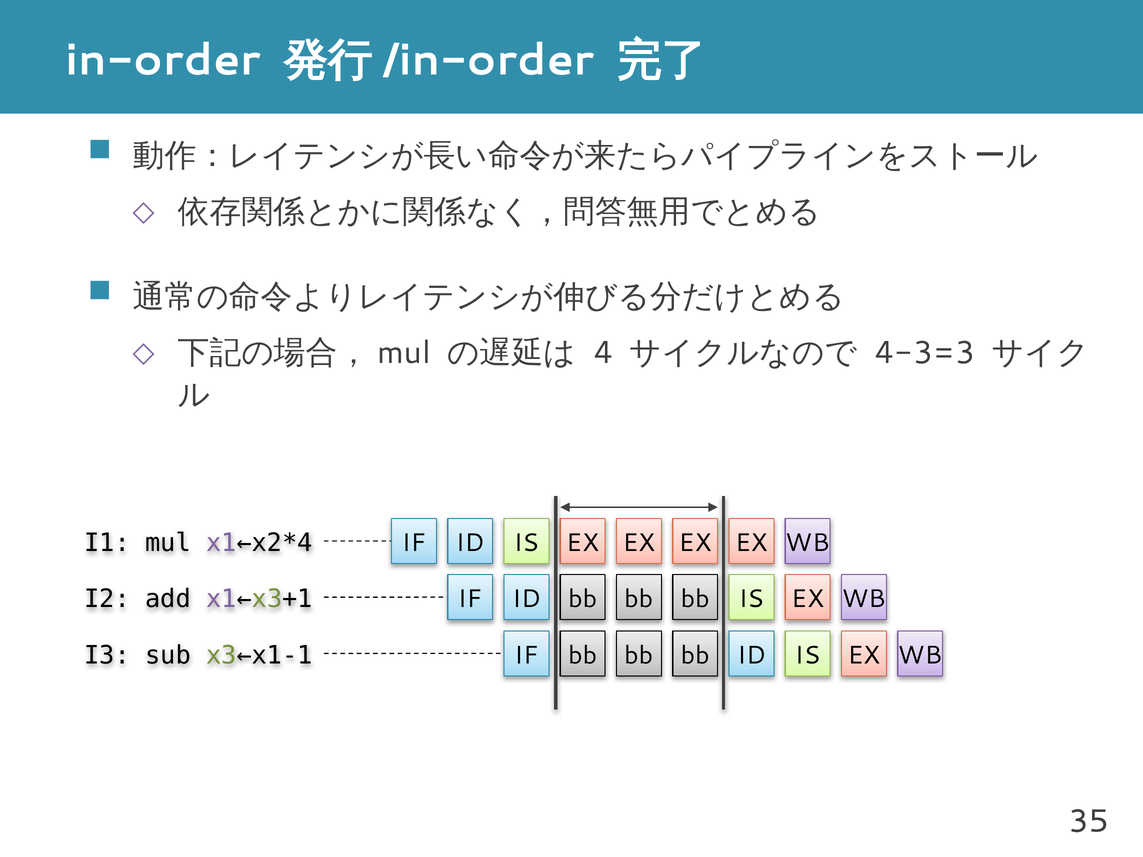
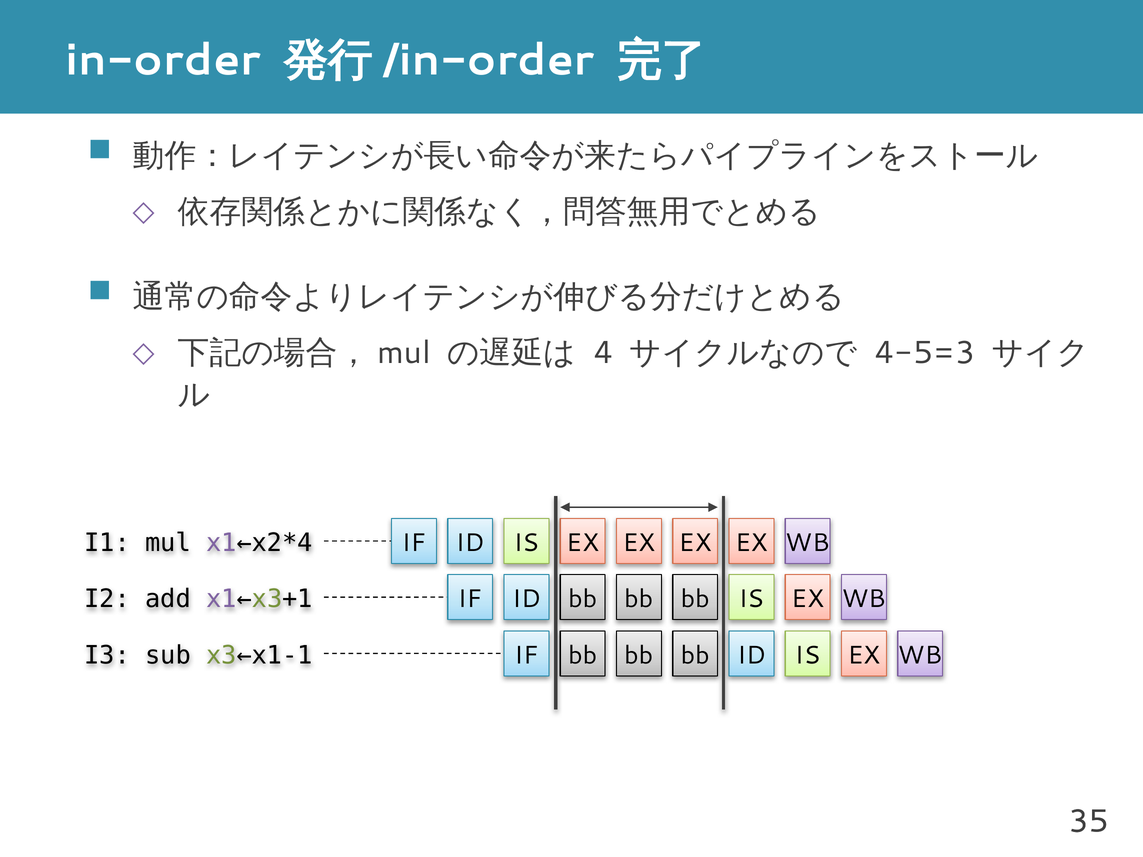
4-3=3: 4-3=3 -> 4-5=3
